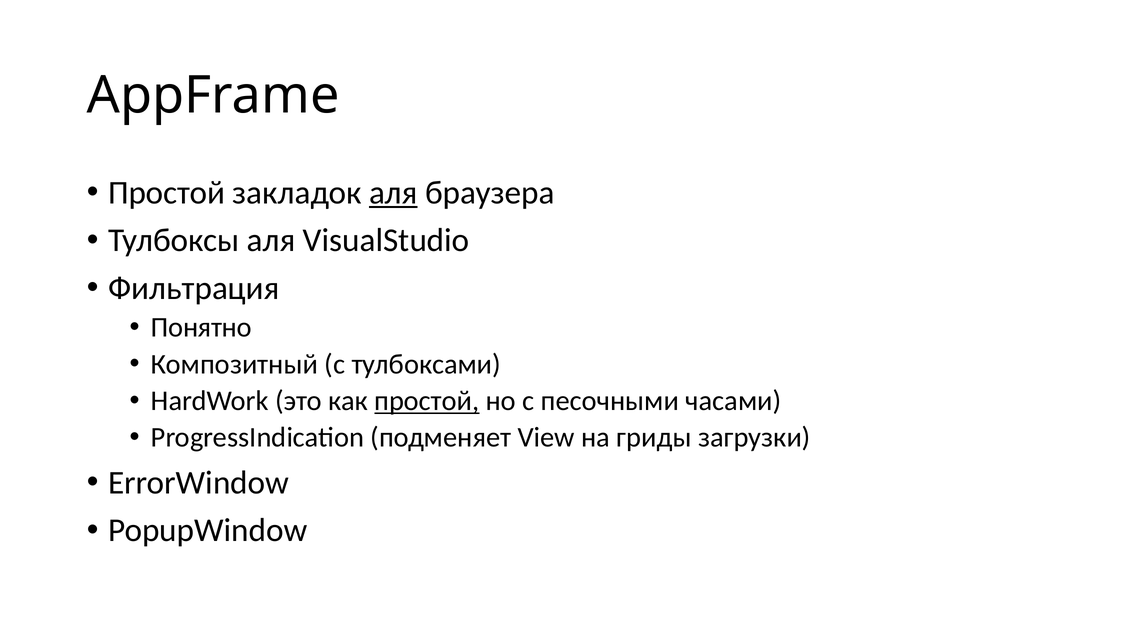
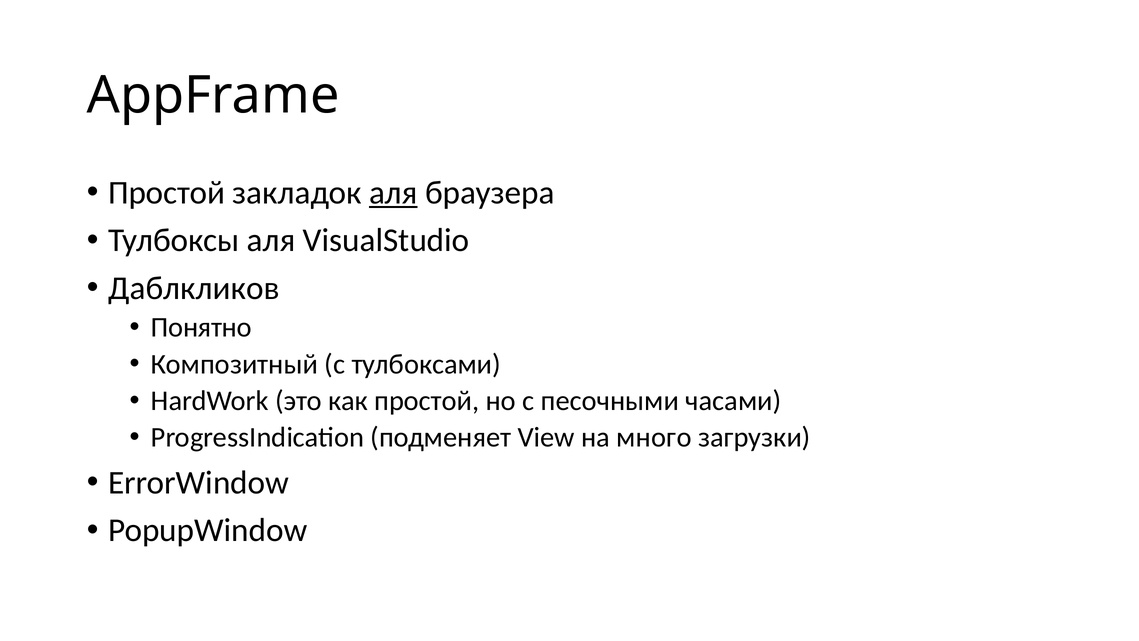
Фильтрация: Фильтрация -> Даблкликов
простой at (427, 401) underline: present -> none
гриды: гриды -> много
